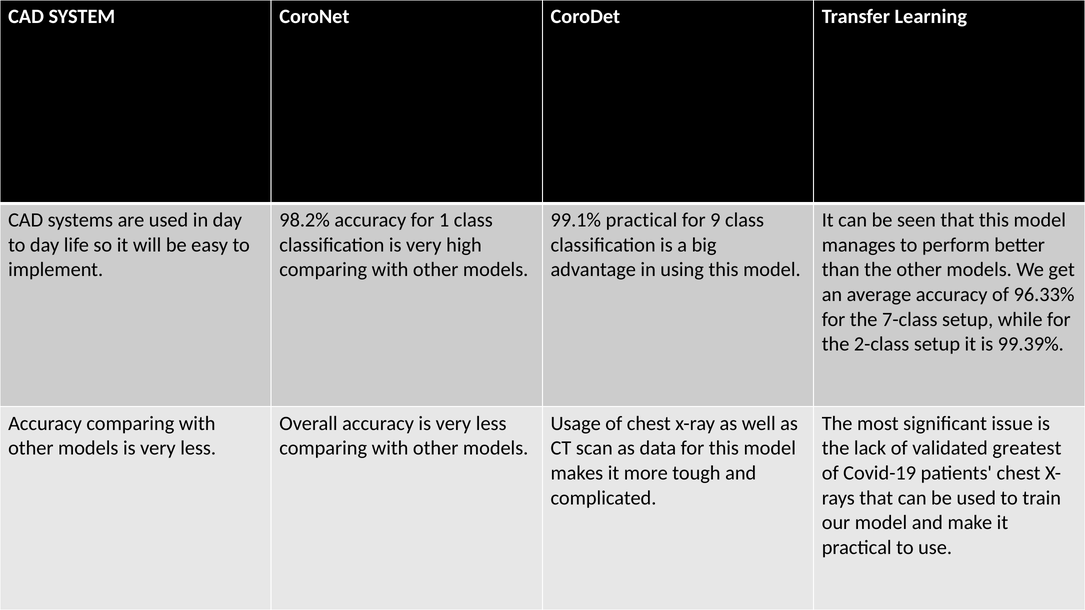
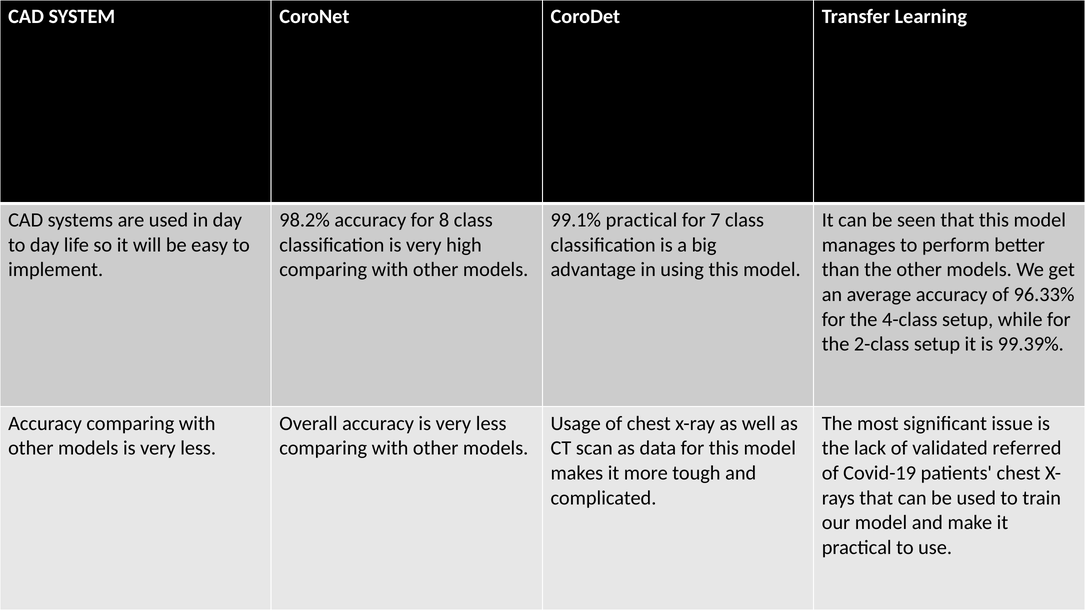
1: 1 -> 8
9: 9 -> 7
7-class: 7-class -> 4-class
greatest: greatest -> referred
